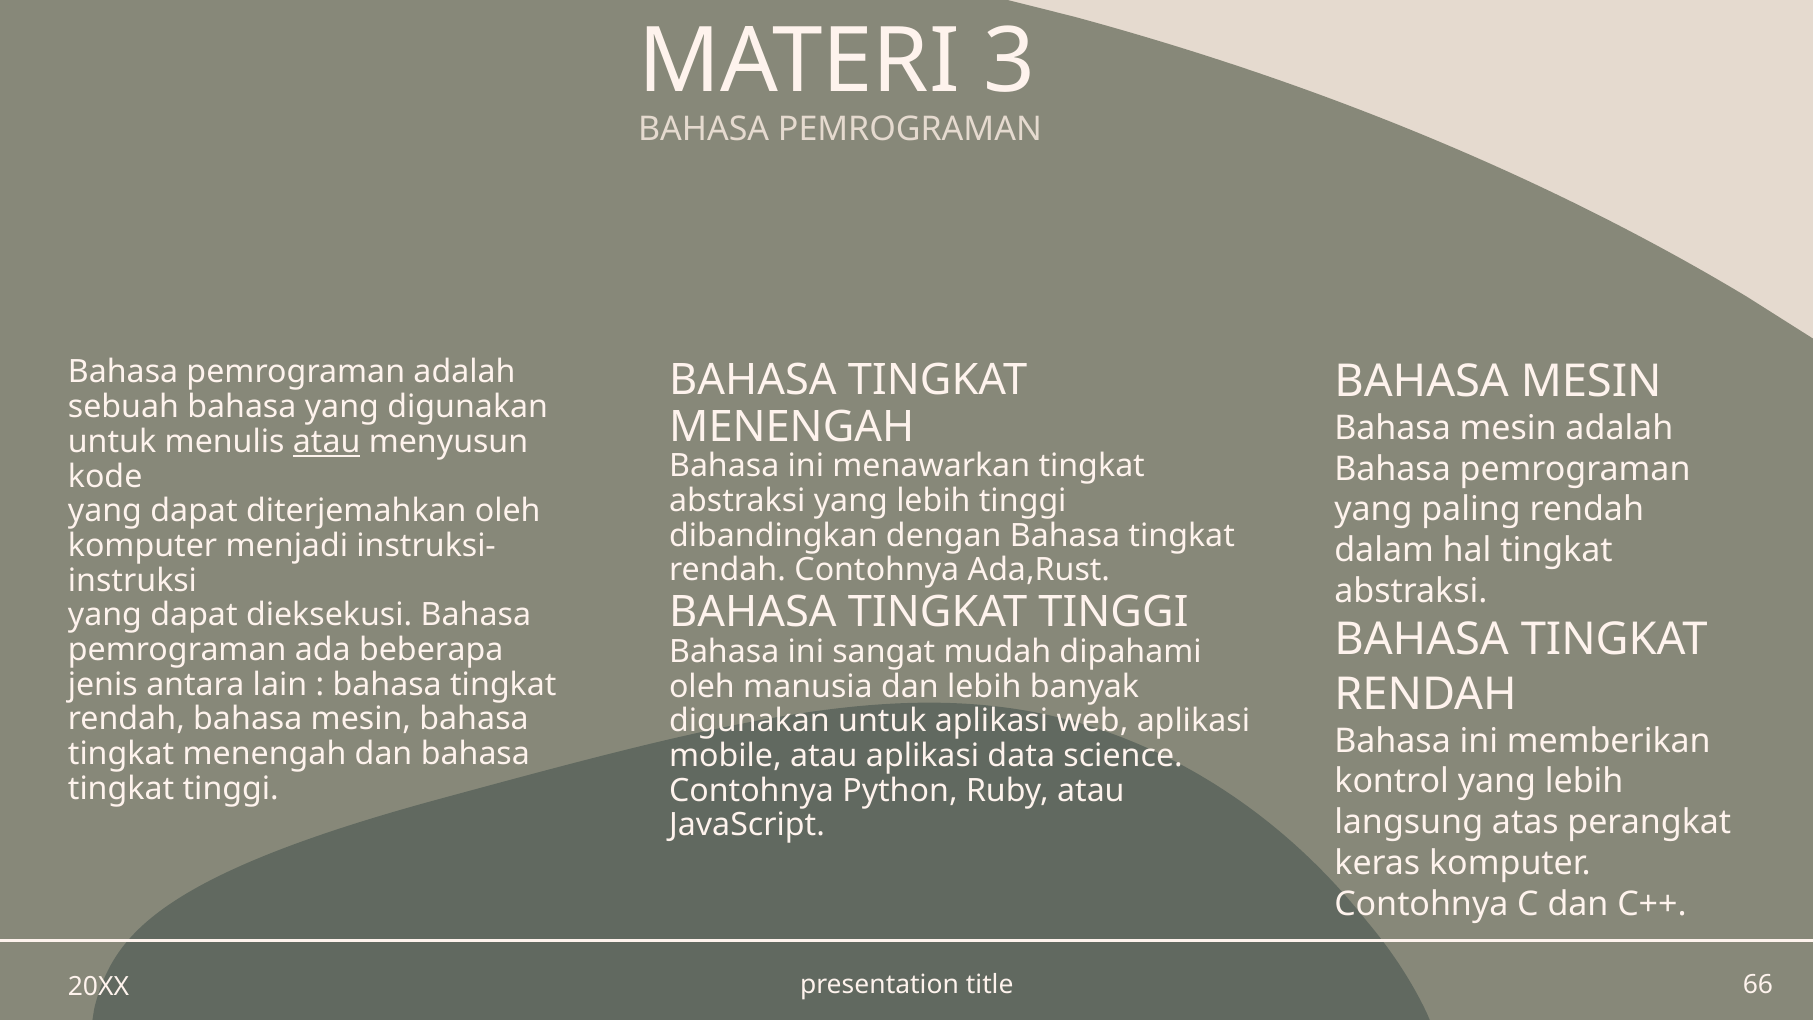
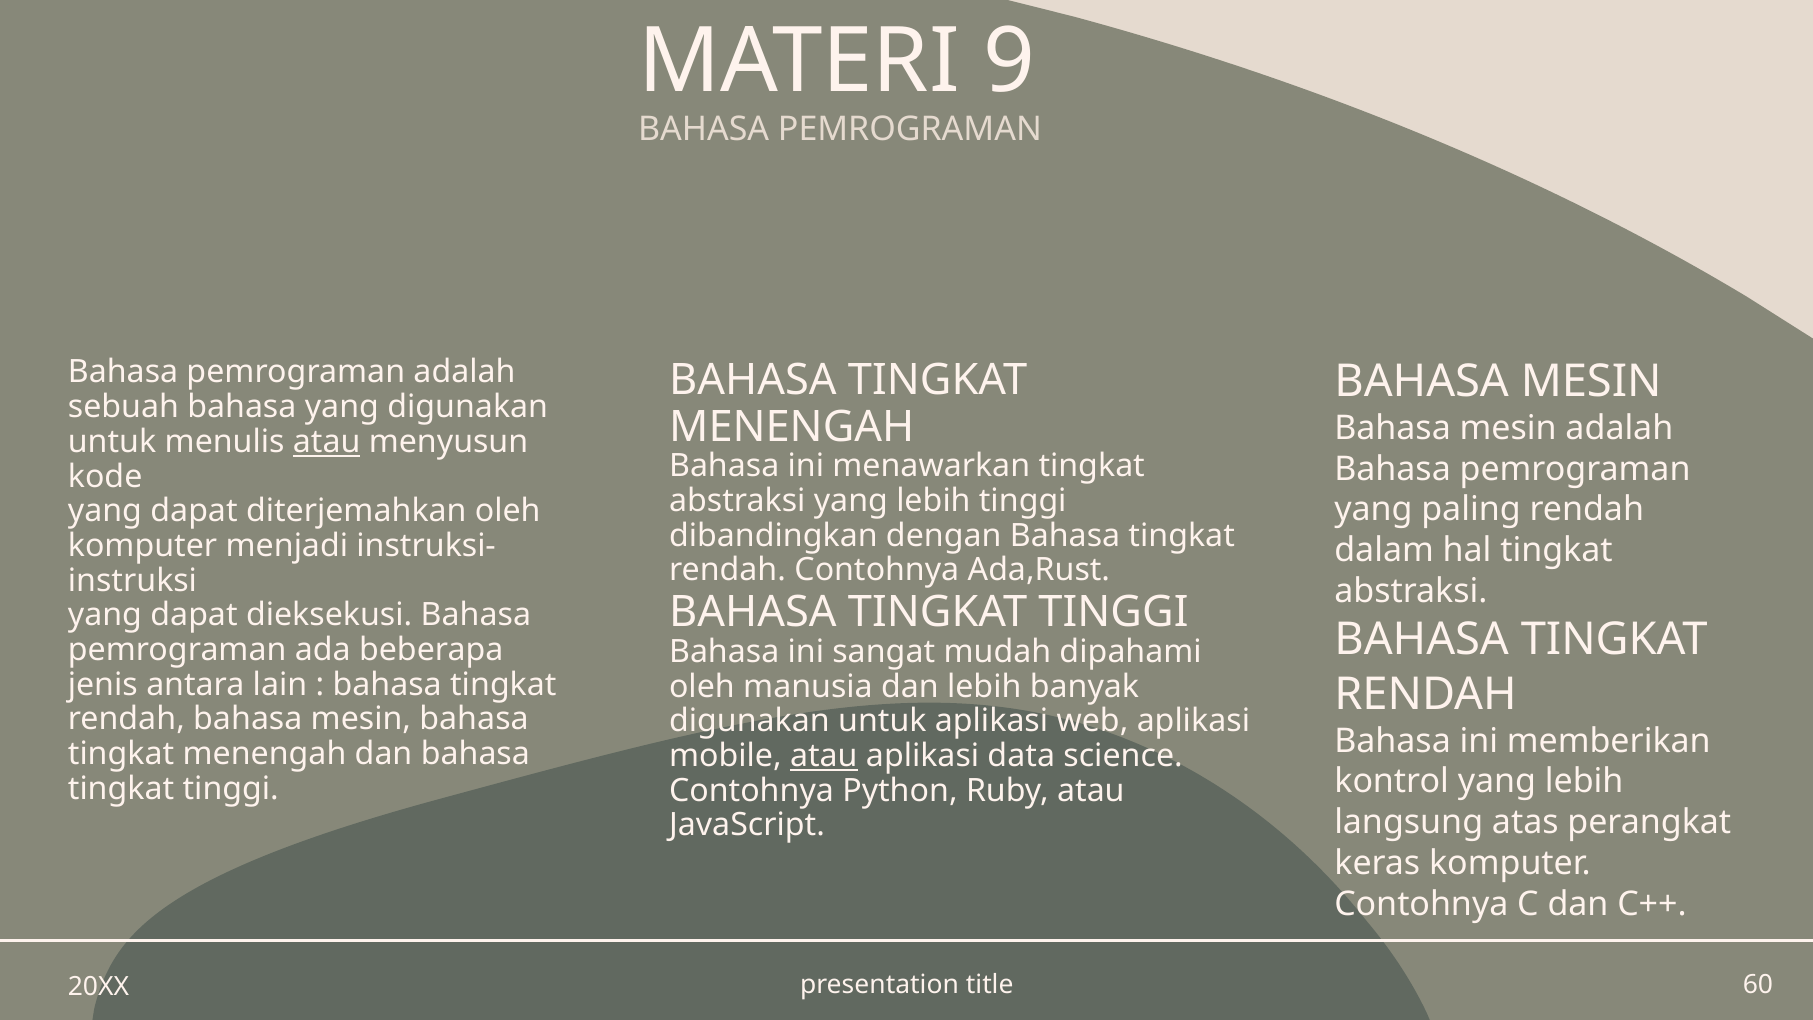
3: 3 -> 9
atau at (824, 756) underline: none -> present
66: 66 -> 60
